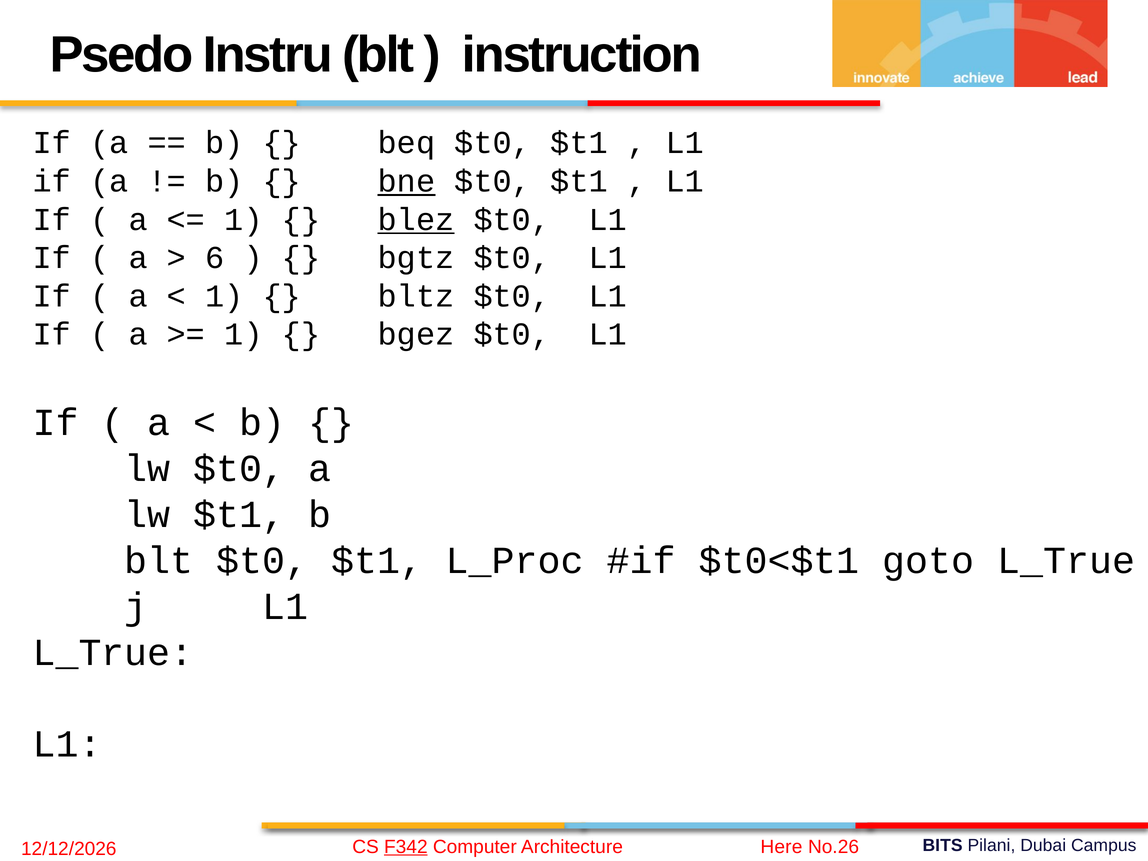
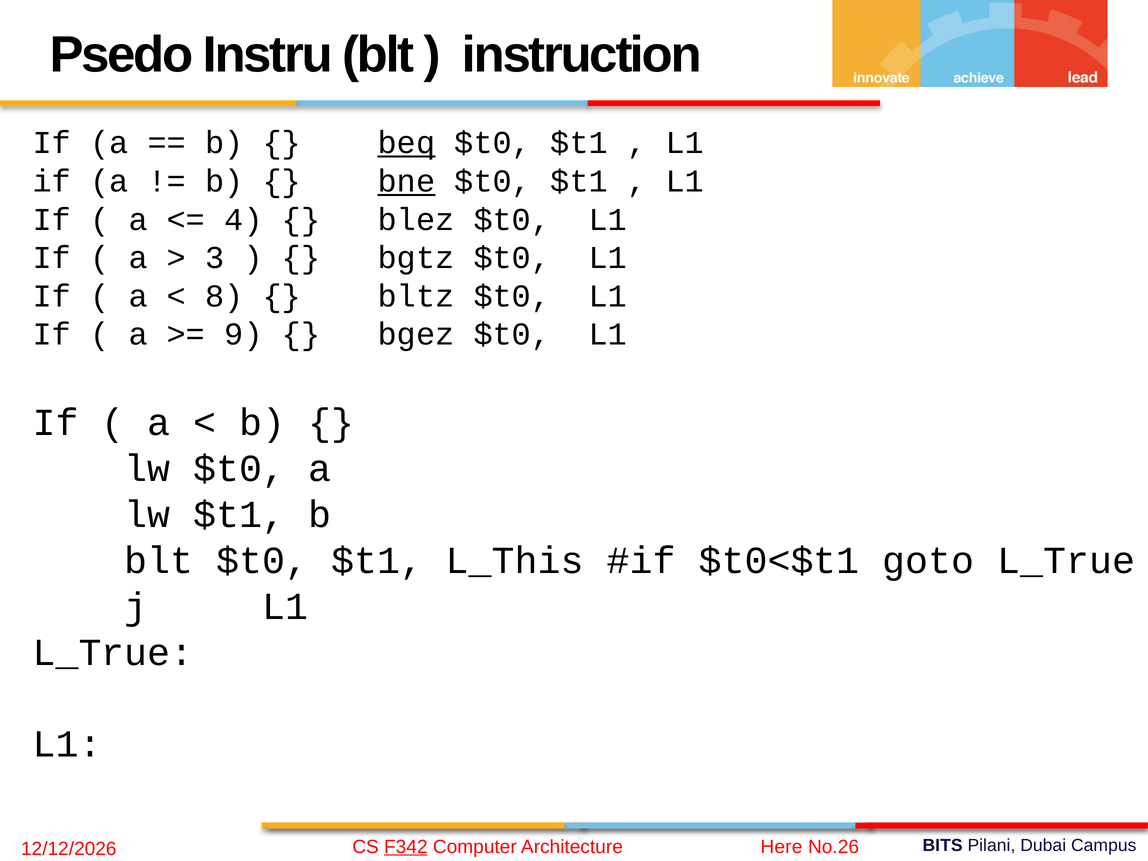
beq underline: none -> present
1 at (244, 220): 1 -> 4
blez underline: present -> none
6: 6 -> 3
1 at (224, 296): 1 -> 8
1 at (244, 334): 1 -> 9
L_Proc: L_Proc -> L_This
